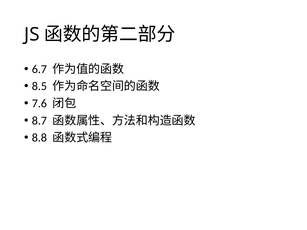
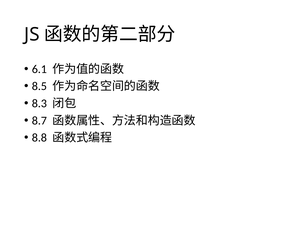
6.7: 6.7 -> 6.1
7.6: 7.6 -> 8.3
